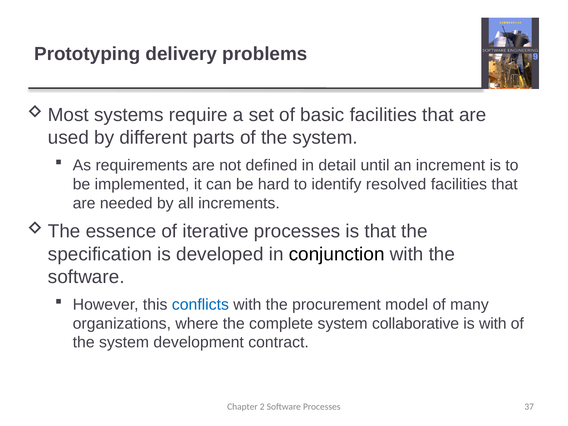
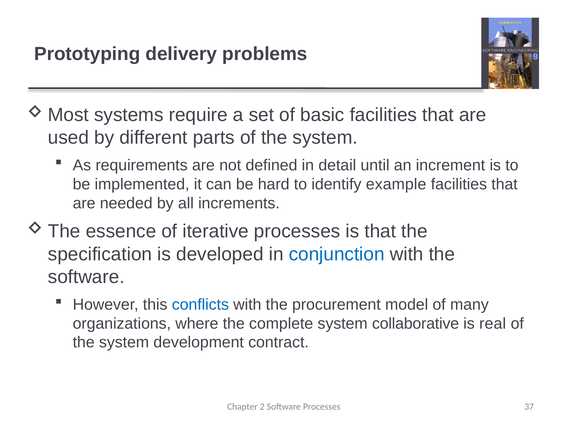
resolved: resolved -> example
conjunction colour: black -> blue
is with: with -> real
